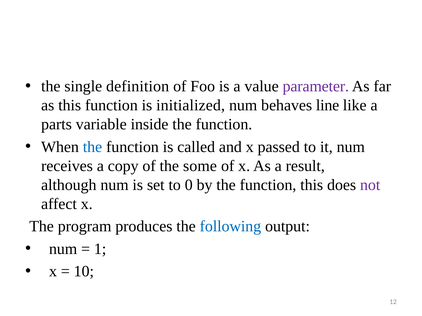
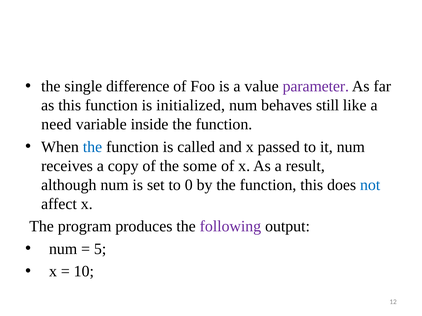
definition: definition -> difference
line: line -> still
parts: parts -> need
not colour: purple -> blue
following colour: blue -> purple
1: 1 -> 5
